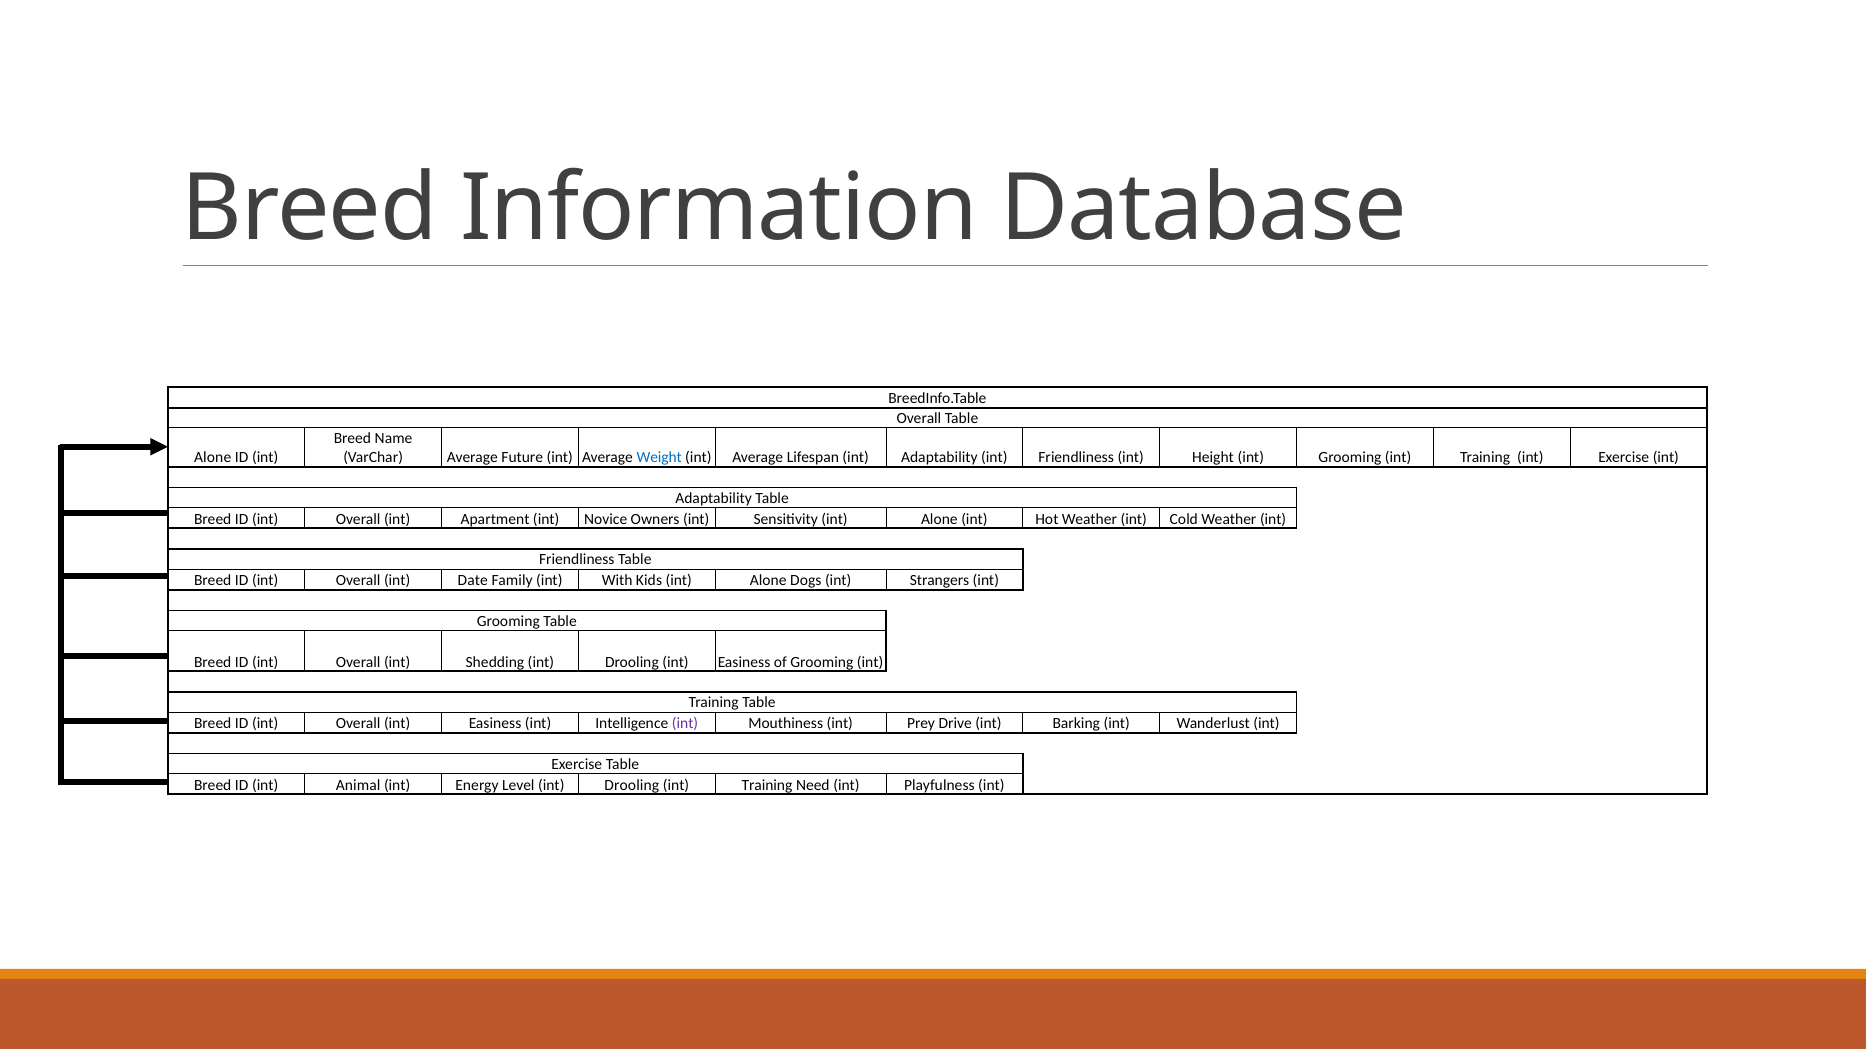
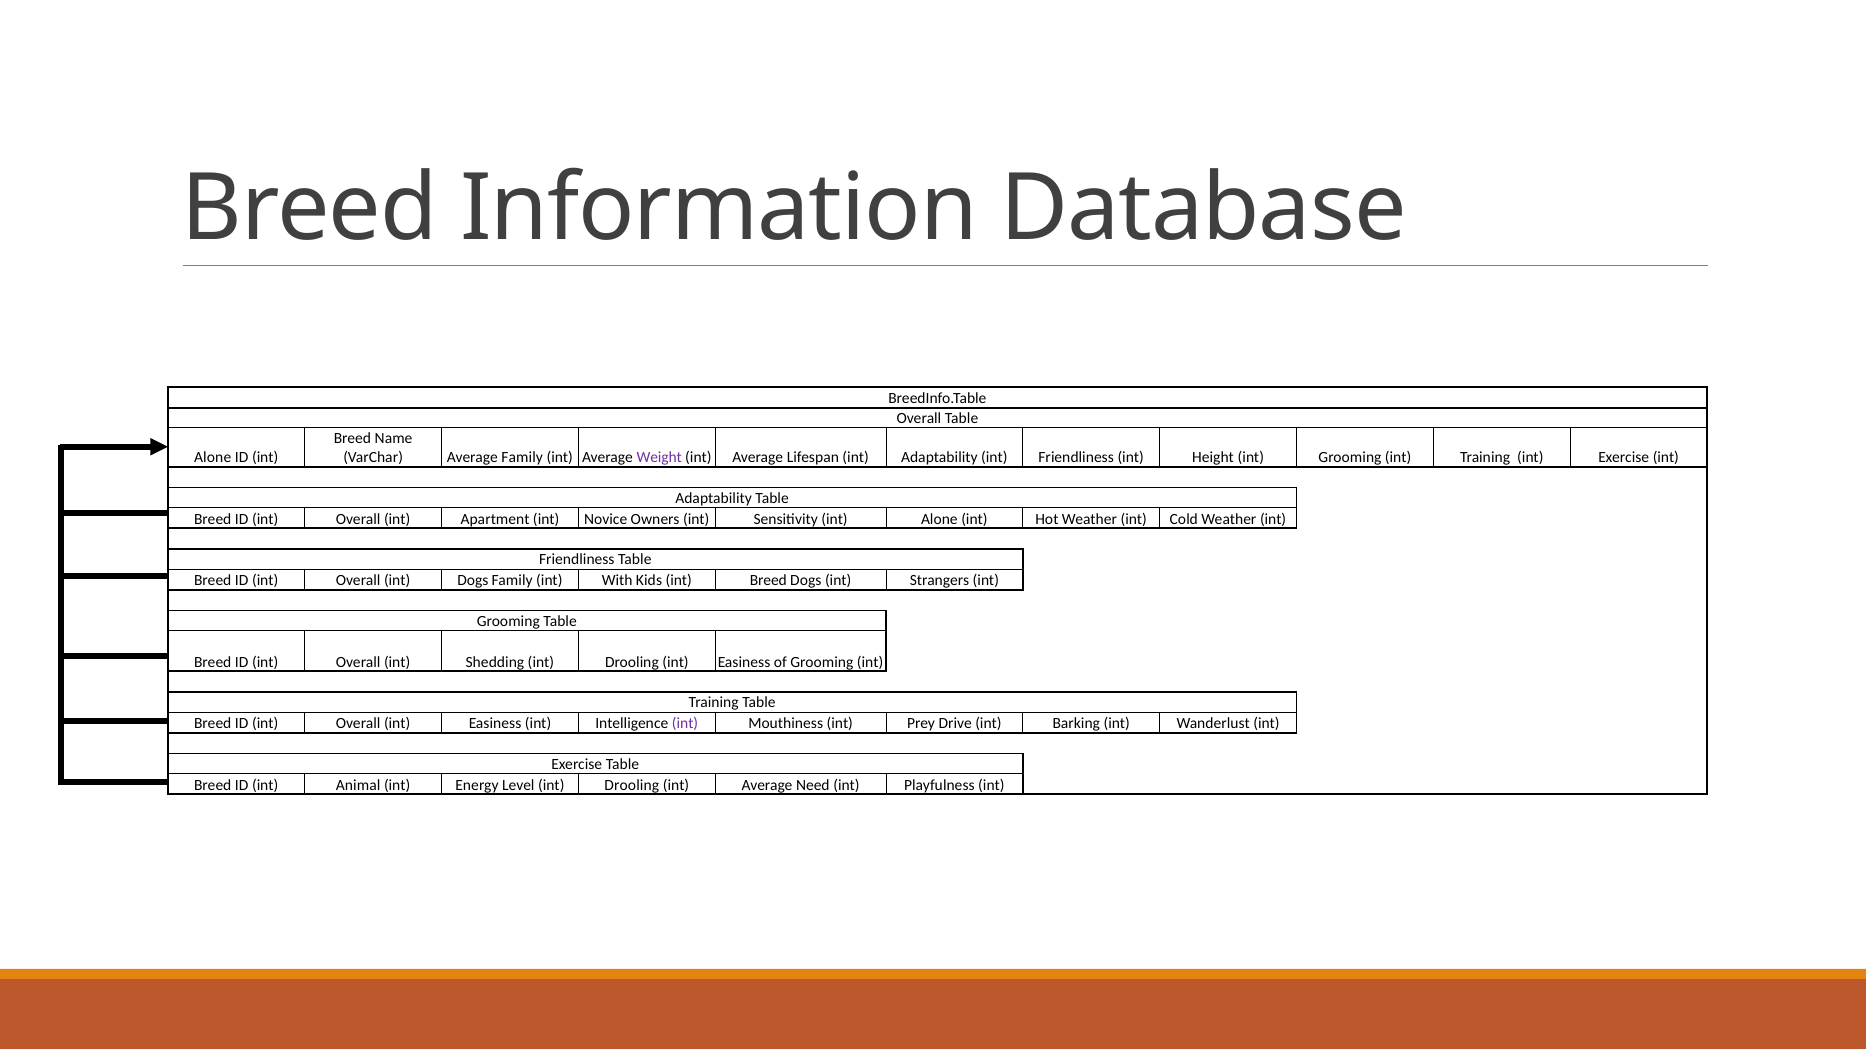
Average Future: Future -> Family
Weight colour: blue -> purple
int Date: Date -> Dogs
Kids int Alone: Alone -> Breed
Training at (767, 785): Training -> Average
